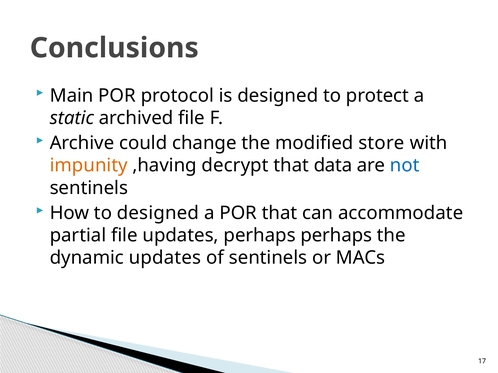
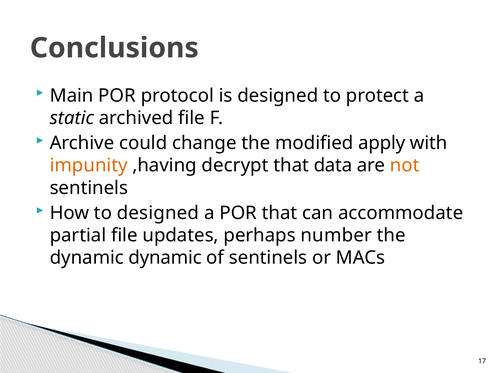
store: store -> apply
not colour: blue -> orange
perhaps perhaps: perhaps -> number
dynamic updates: updates -> dynamic
